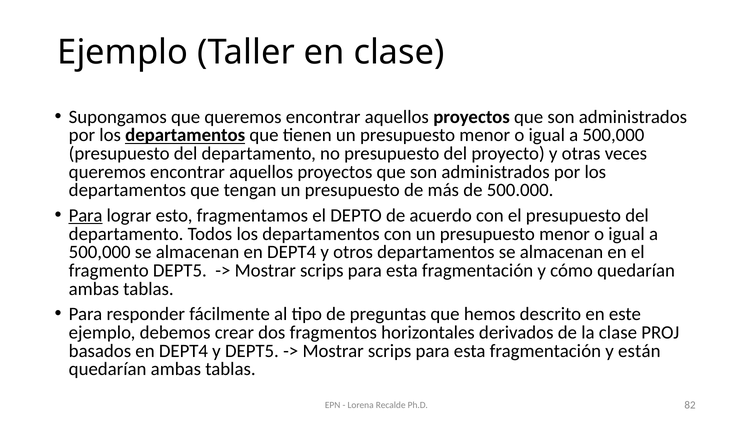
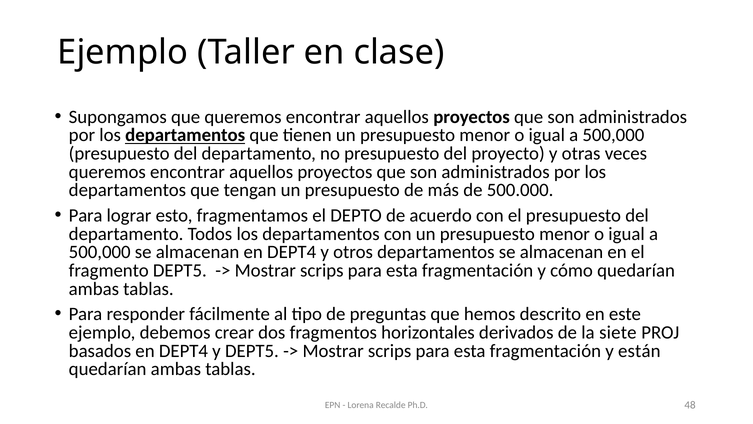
Para at (86, 215) underline: present -> none
la clase: clase -> siete
82: 82 -> 48
